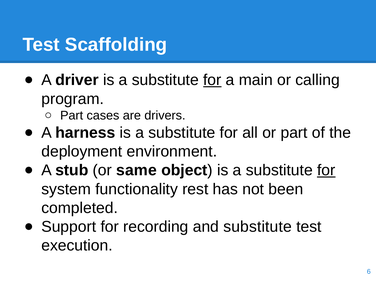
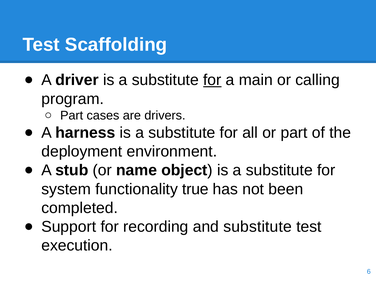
same: same -> name
for at (326, 170) underline: present -> none
rest: rest -> true
